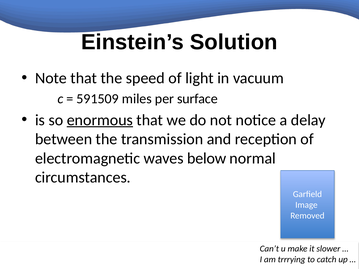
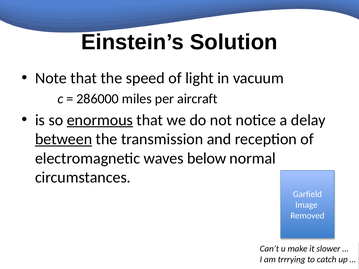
591509: 591509 -> 286000
surface: surface -> aircraft
between underline: none -> present
